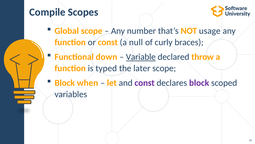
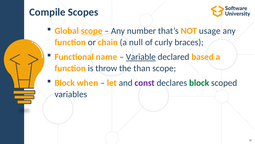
scope at (92, 31) underline: none -> present
or const: const -> chain
down: down -> name
throw: throw -> based
typed: typed -> throw
later: later -> than
block at (199, 83) colour: purple -> green
